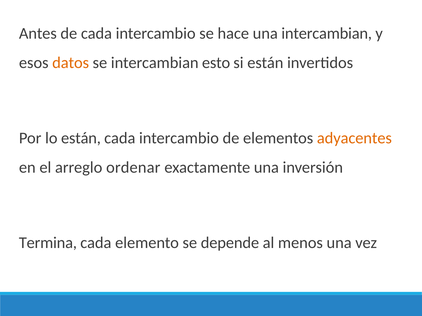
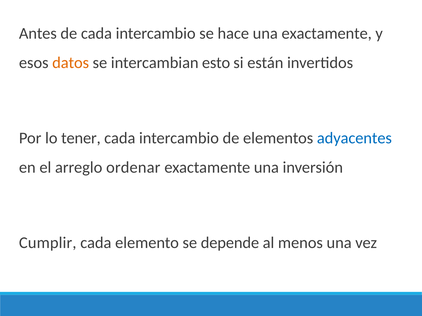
una intercambian: intercambian -> exactamente
lo están: están -> tener
adyacentes colour: orange -> blue
Termina: Termina -> Cumplir
